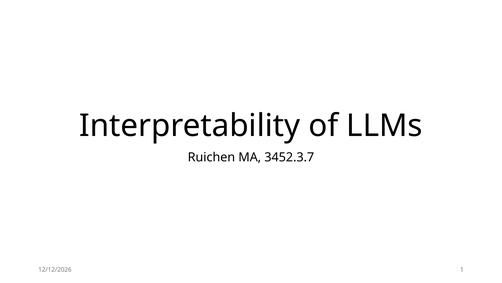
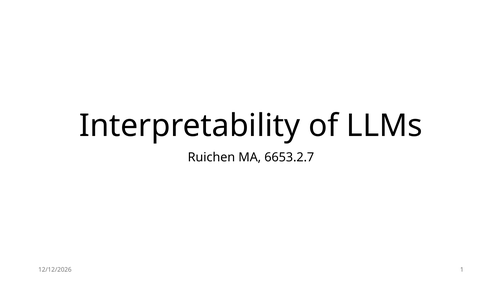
3452.3.7: 3452.3.7 -> 6653.2.7
